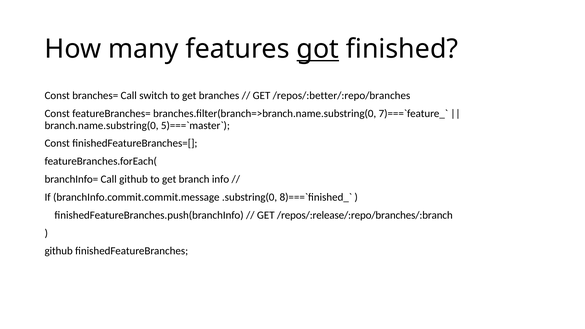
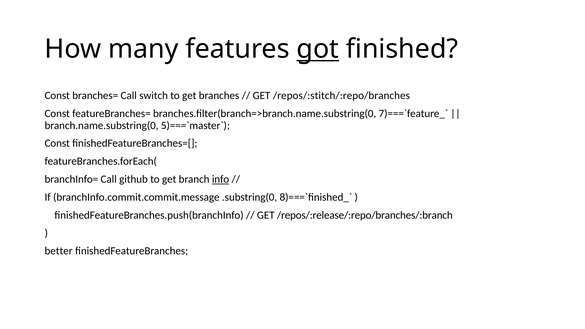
/repos/:better/:repo/branches: /repos/:better/:repo/branches -> /repos/:stitch/:repo/branches
info underline: none -> present
github at (59, 251): github -> better
